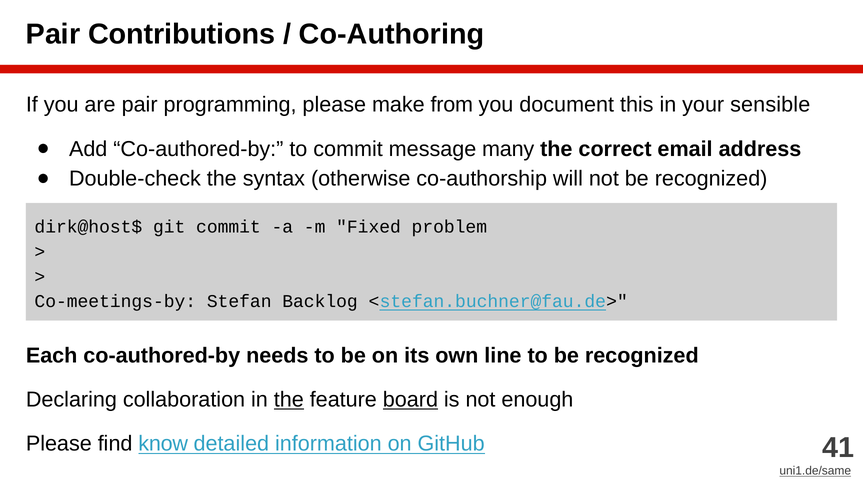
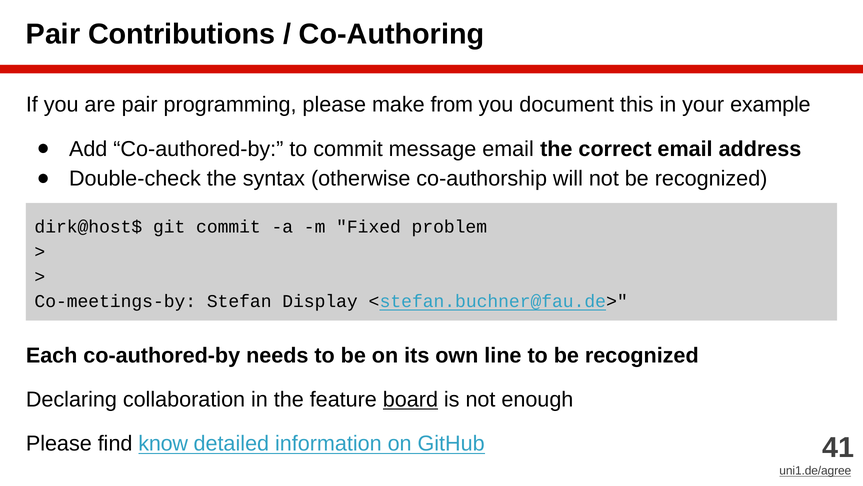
sensible: sensible -> example
message many: many -> email
Backlog: Backlog -> Display
the at (289, 399) underline: present -> none
uni1.de/same: uni1.de/same -> uni1.de/agree
